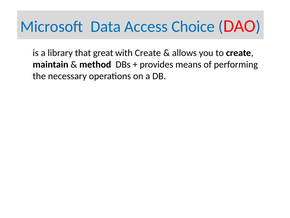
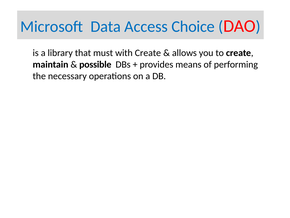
great: great -> must
method: method -> possible
